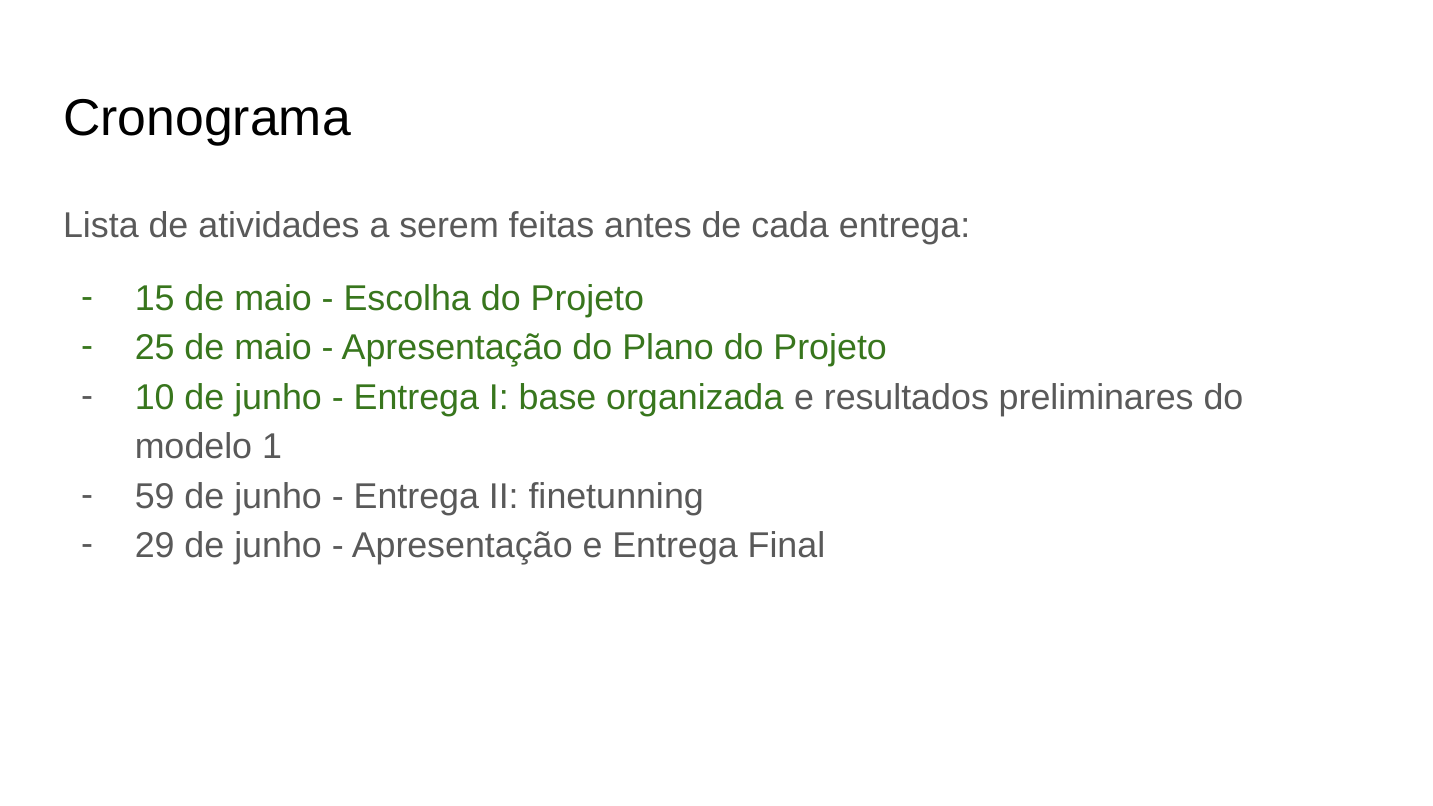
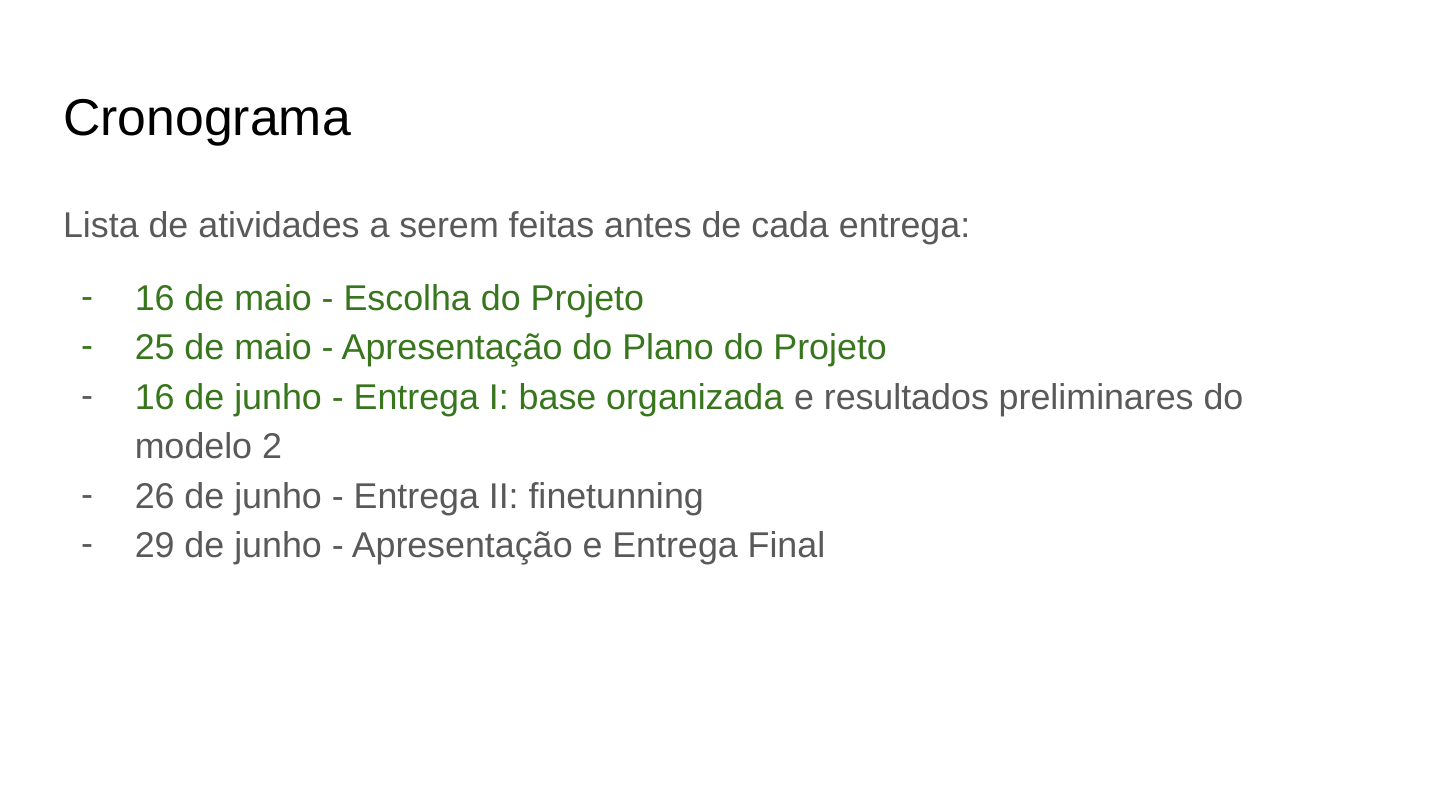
15 at (155, 299): 15 -> 16
10 at (155, 397): 10 -> 16
1: 1 -> 2
59: 59 -> 26
